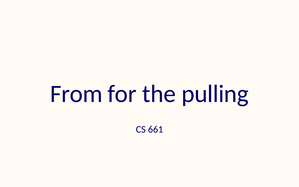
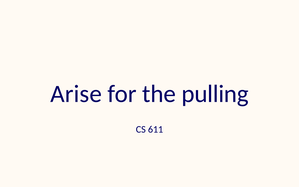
From: From -> Arise
661: 661 -> 611
